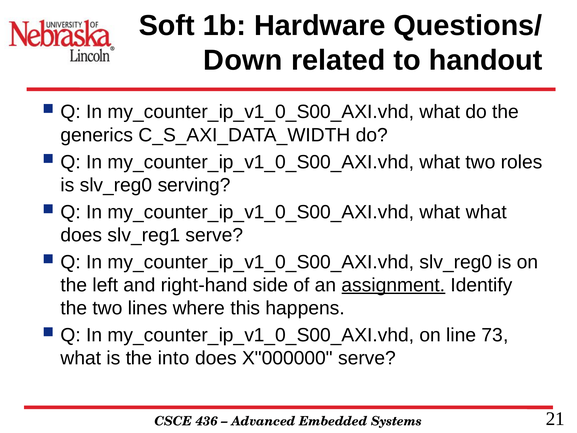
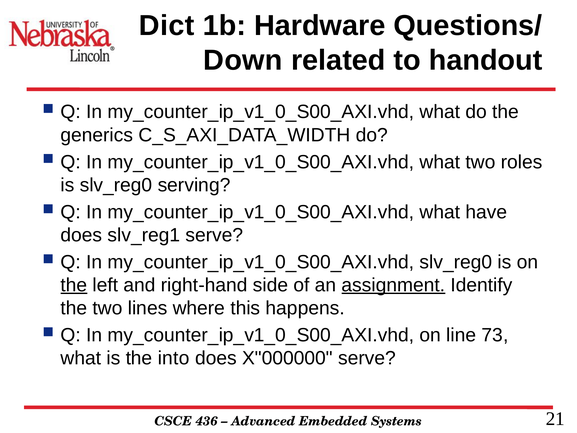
Soft: Soft -> Dict
what what: what -> have
the at (74, 285) underline: none -> present
